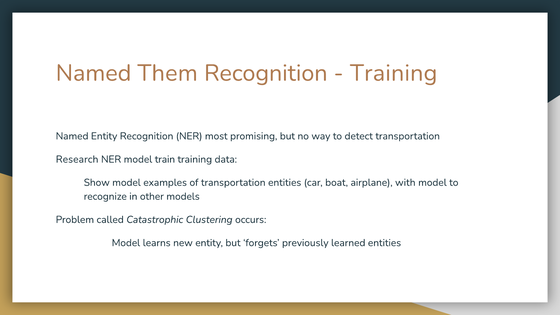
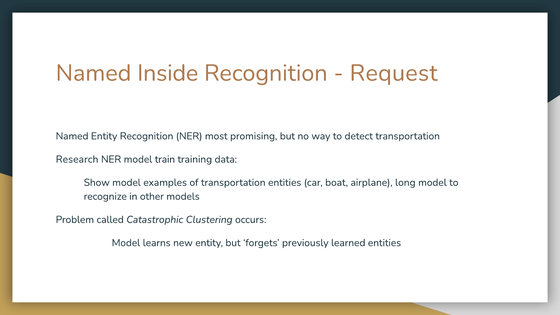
Them: Them -> Inside
Training at (394, 73): Training -> Request
with: with -> long
